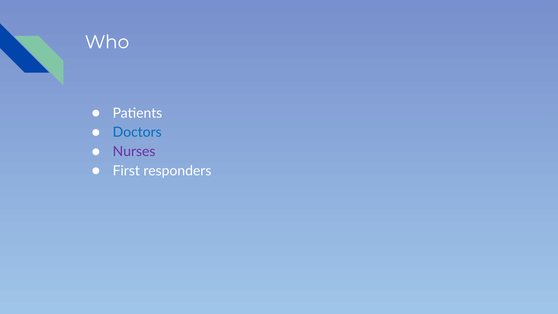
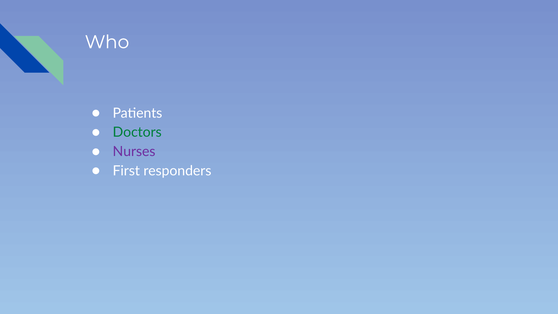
Doctors colour: blue -> green
